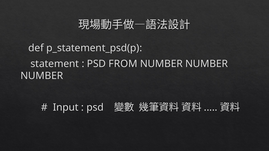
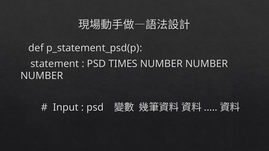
FROM: FROM -> TIMES
